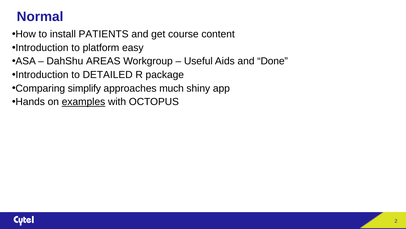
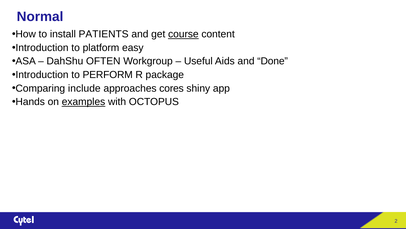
course underline: none -> present
AREAS: AREAS -> OFTEN
DETAILED: DETAILED -> PERFORM
simplify: simplify -> include
much: much -> cores
